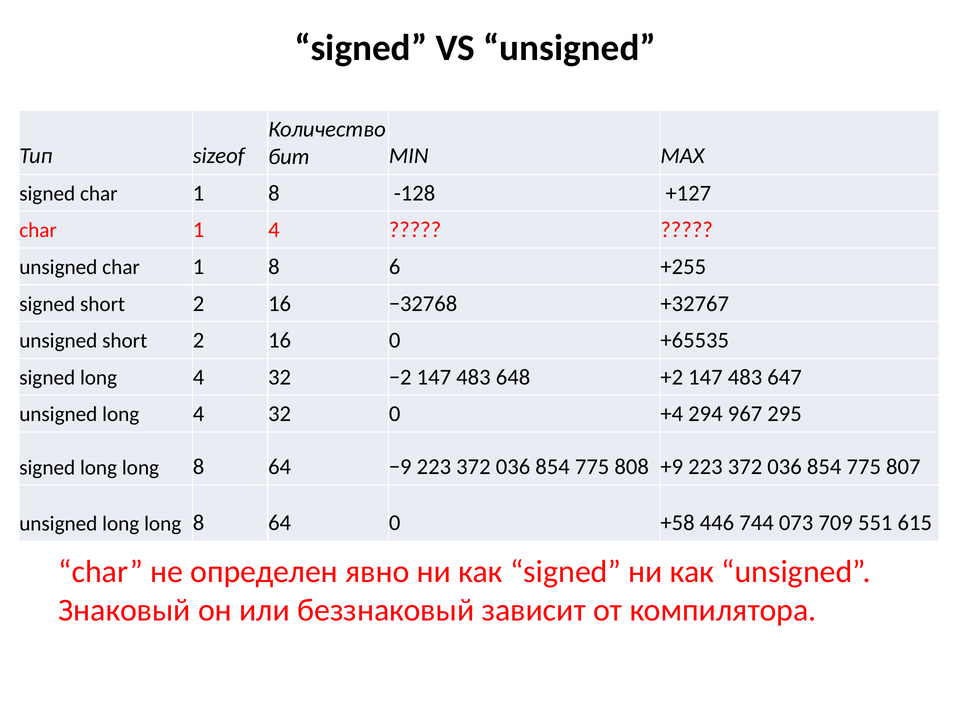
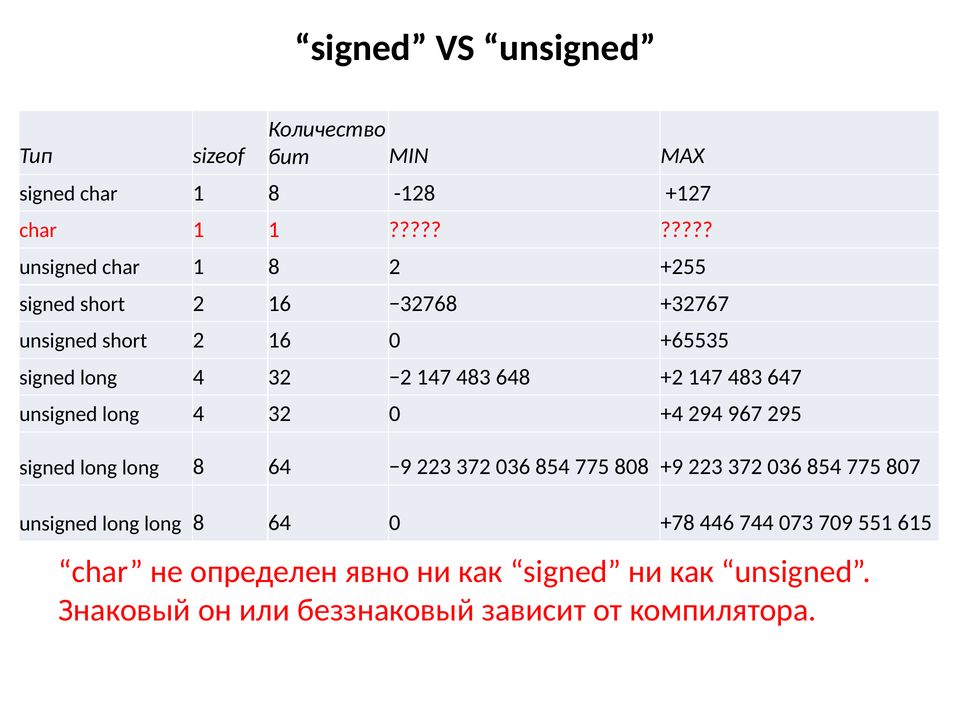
1 4: 4 -> 1
8 6: 6 -> 2
+58: +58 -> +78
